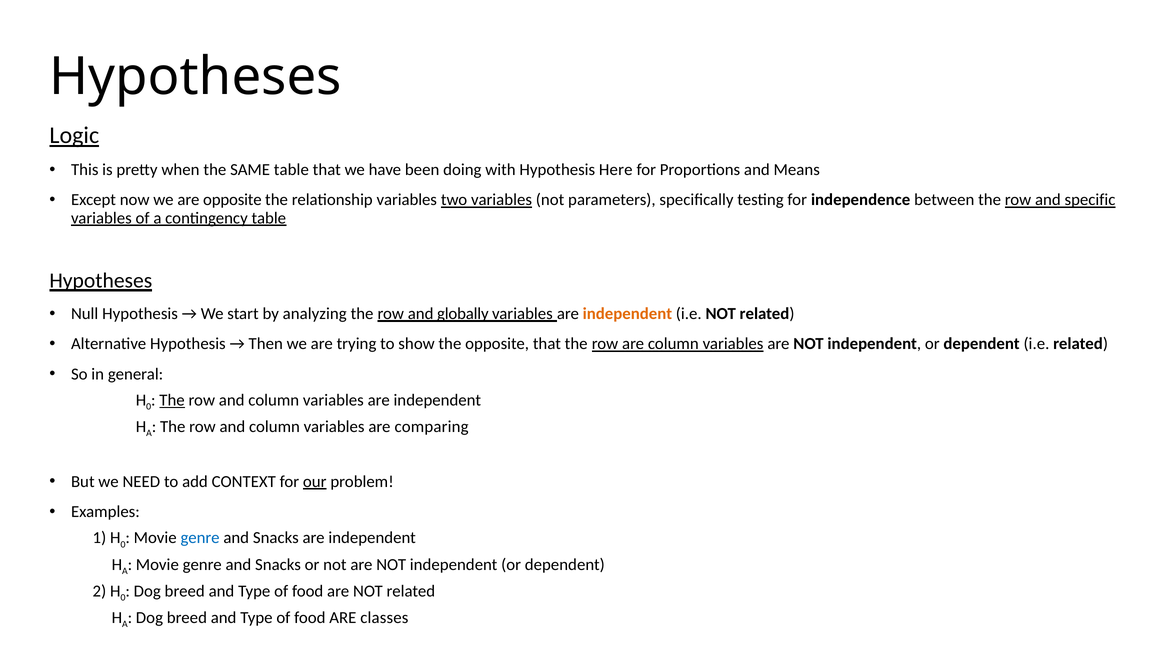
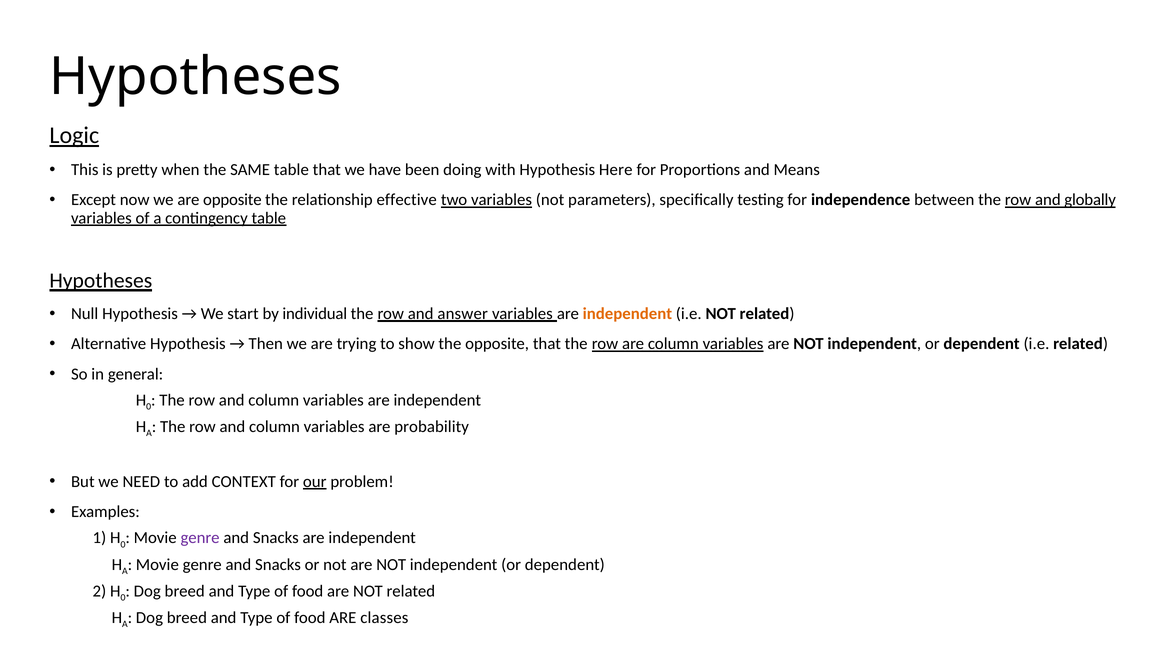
relationship variables: variables -> effective
specific: specific -> globally
analyzing: analyzing -> individual
globally: globally -> answer
The at (172, 400) underline: present -> none
comparing: comparing -> probability
genre at (200, 538) colour: blue -> purple
